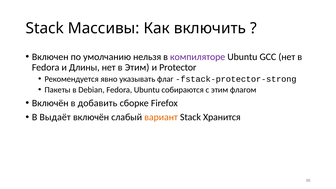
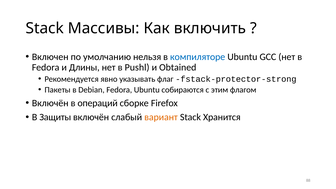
компиляторе colour: purple -> blue
в Этим: Этим -> Pushl
Protector: Protector -> Obtained
добавить: добавить -> операций
Выдаёт: Выдаёт -> Защиты
